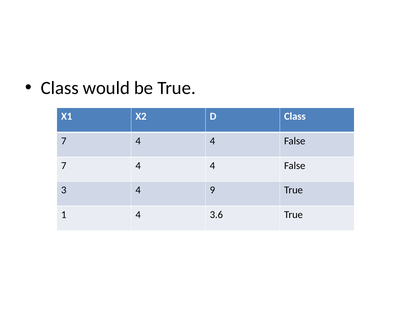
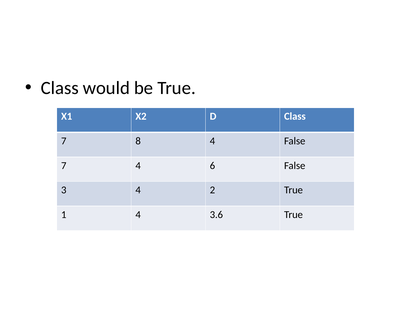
4 at (138, 141): 4 -> 8
4 at (212, 166): 4 -> 6
9: 9 -> 2
